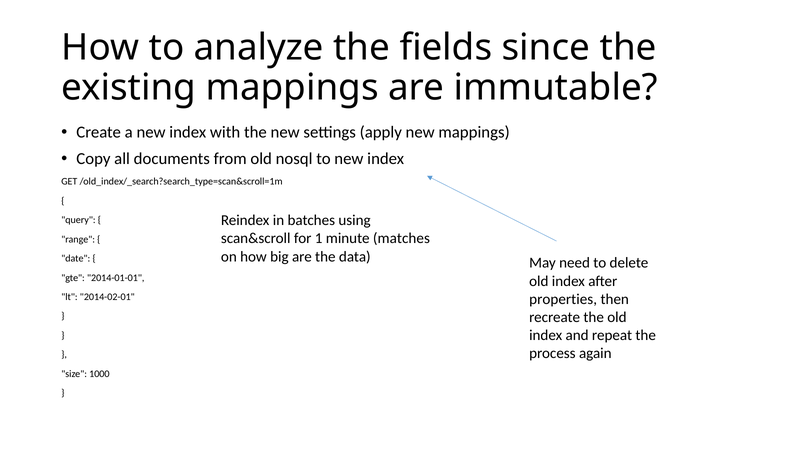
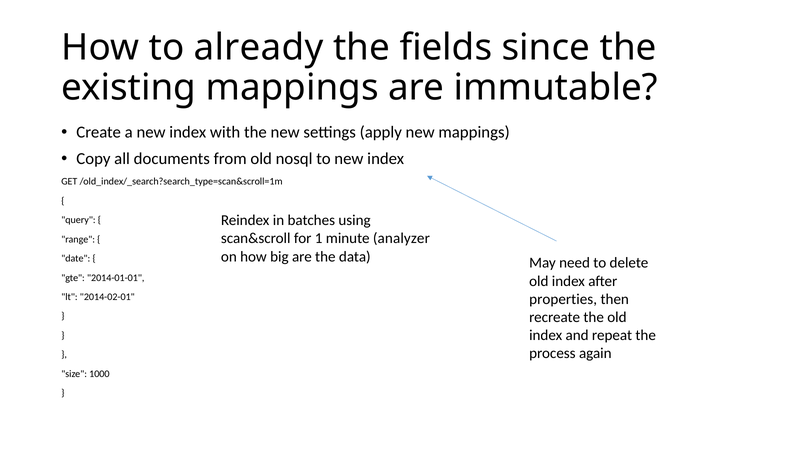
analyze: analyze -> already
matches: matches -> analyzer
